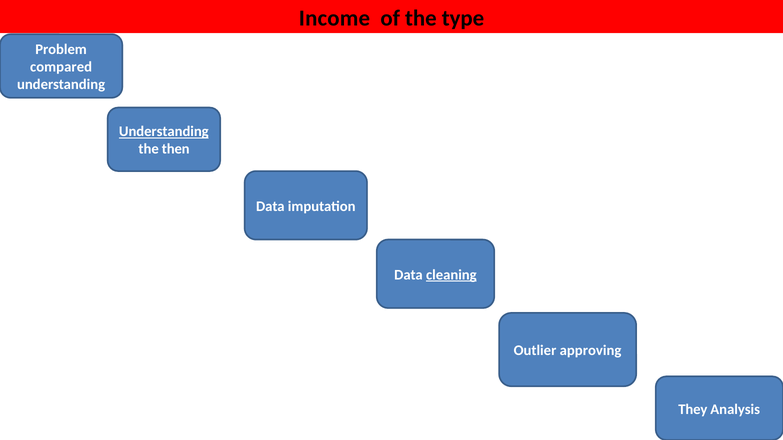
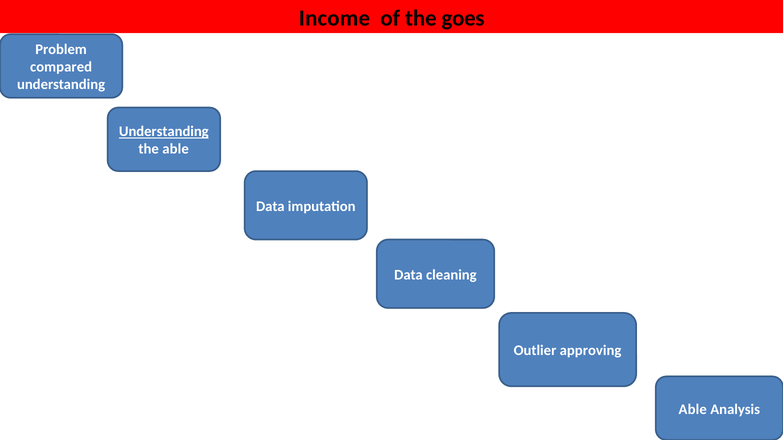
type: type -> goes
the then: then -> able
cleaning underline: present -> none
They at (693, 410): They -> Able
